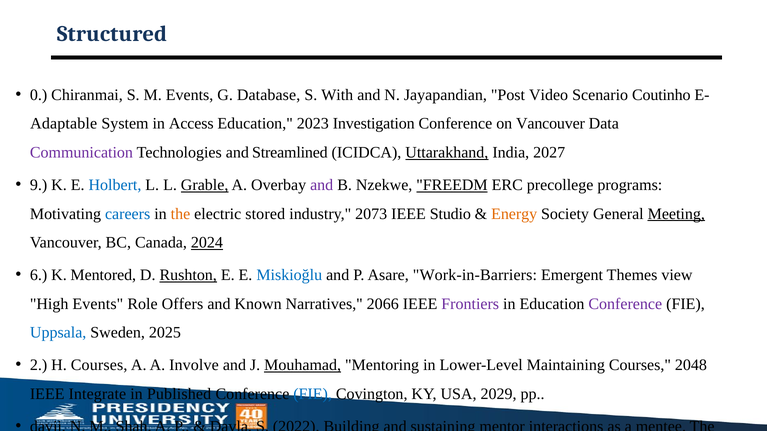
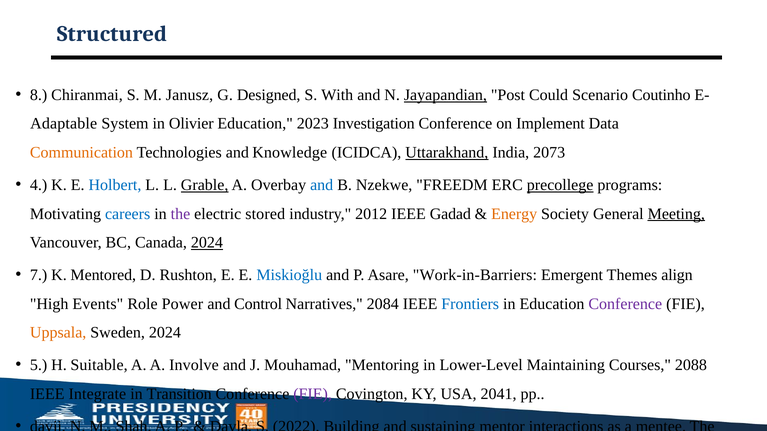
0: 0 -> 8
M Events: Events -> Janusz
Database: Database -> Designed
Jayapandian underline: none -> present
Video: Video -> Could
Access: Access -> Olivier
on Vancouver: Vancouver -> Implement
Communication colour: purple -> orange
Streamlined: Streamlined -> Knowledge
2027: 2027 -> 2073
9: 9 -> 4
and at (322, 185) colour: purple -> blue
FREEDM underline: present -> none
precollege underline: none -> present
the at (180, 214) colour: orange -> purple
2073: 2073 -> 2012
Studio: Studio -> Gadad
6: 6 -> 7
Rushton underline: present -> none
view: view -> align
Offers: Offers -> Power
Known: Known -> Control
2066: 2066 -> 2084
Frontiers colour: purple -> blue
Uppsala colour: blue -> orange
Sweden 2025: 2025 -> 2024
2: 2 -> 5
H Courses: Courses -> Suitable
Mouhamad underline: present -> none
2048: 2048 -> 2088
Published: Published -> Transition
FIE at (313, 394) colour: blue -> purple
2029: 2029 -> 2041
